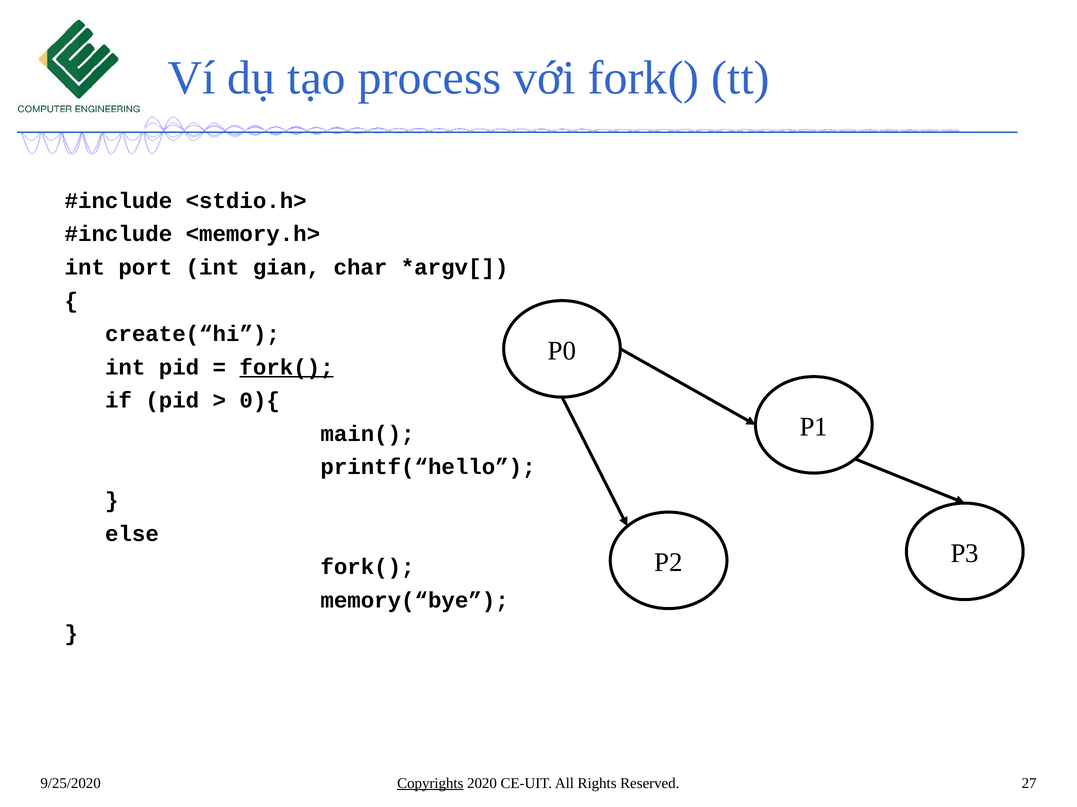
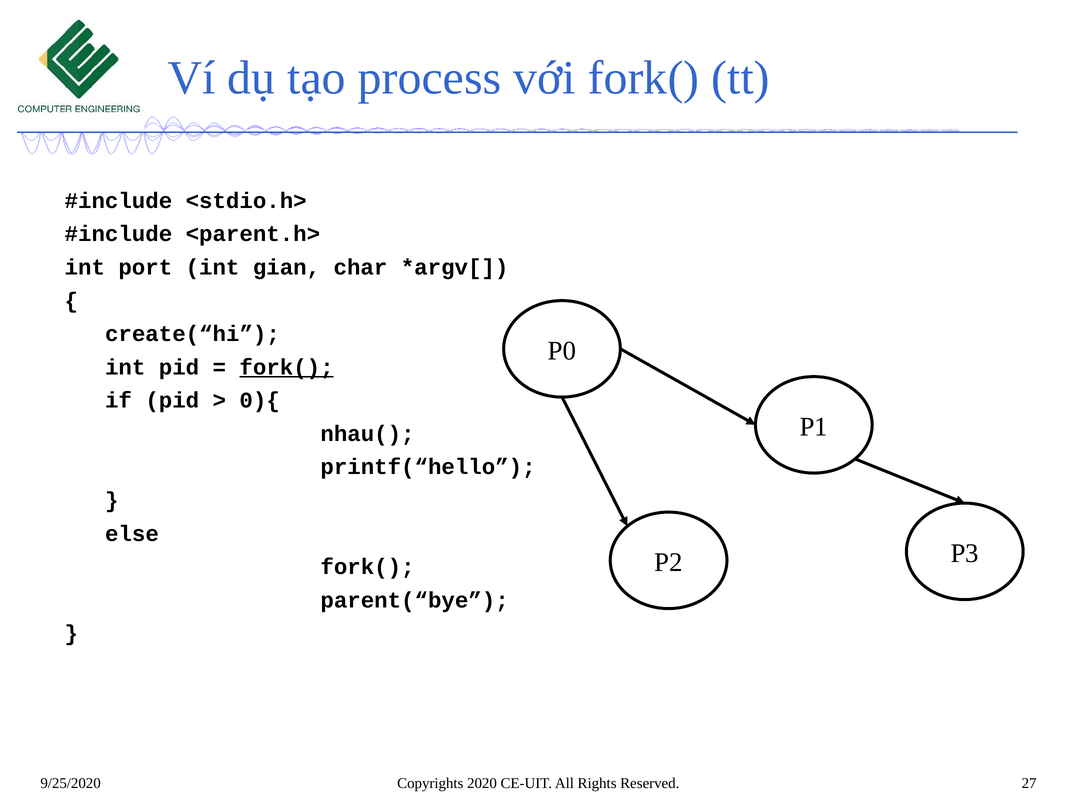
<memory.h>: <memory.h> -> <parent.h>
main(: main( -> nhau(
memory(“bye: memory(“bye -> parent(“bye
Copyrights underline: present -> none
